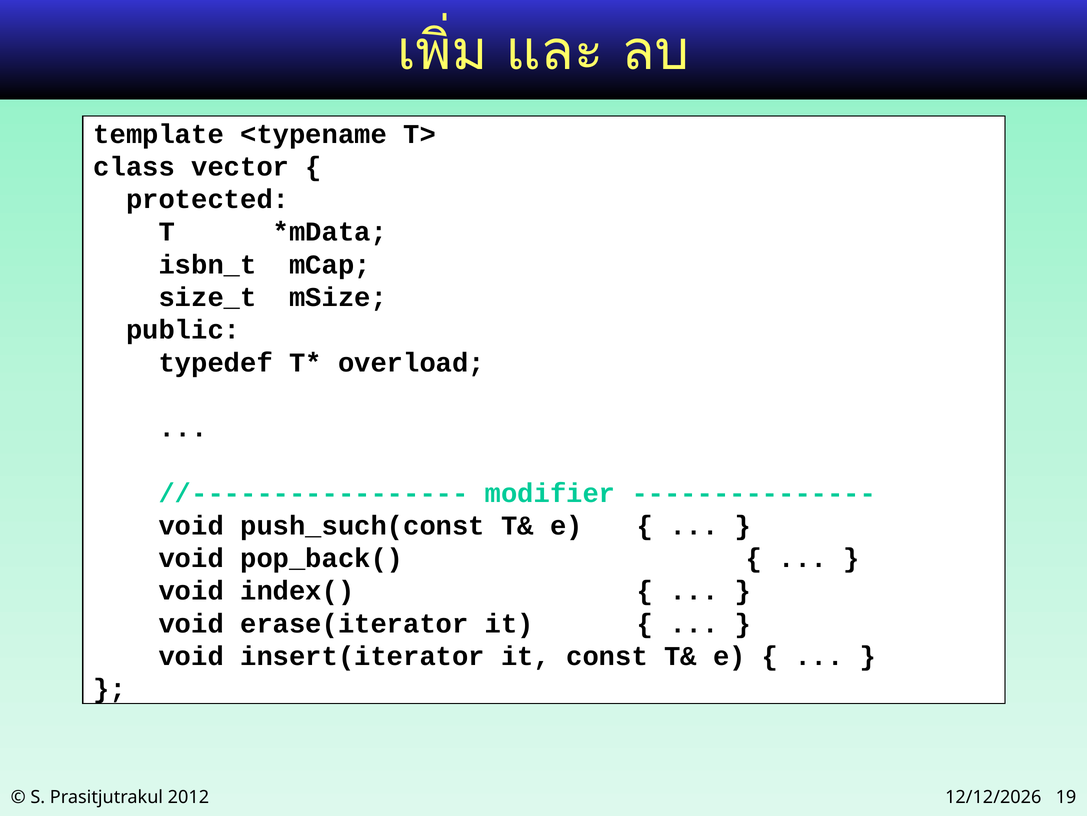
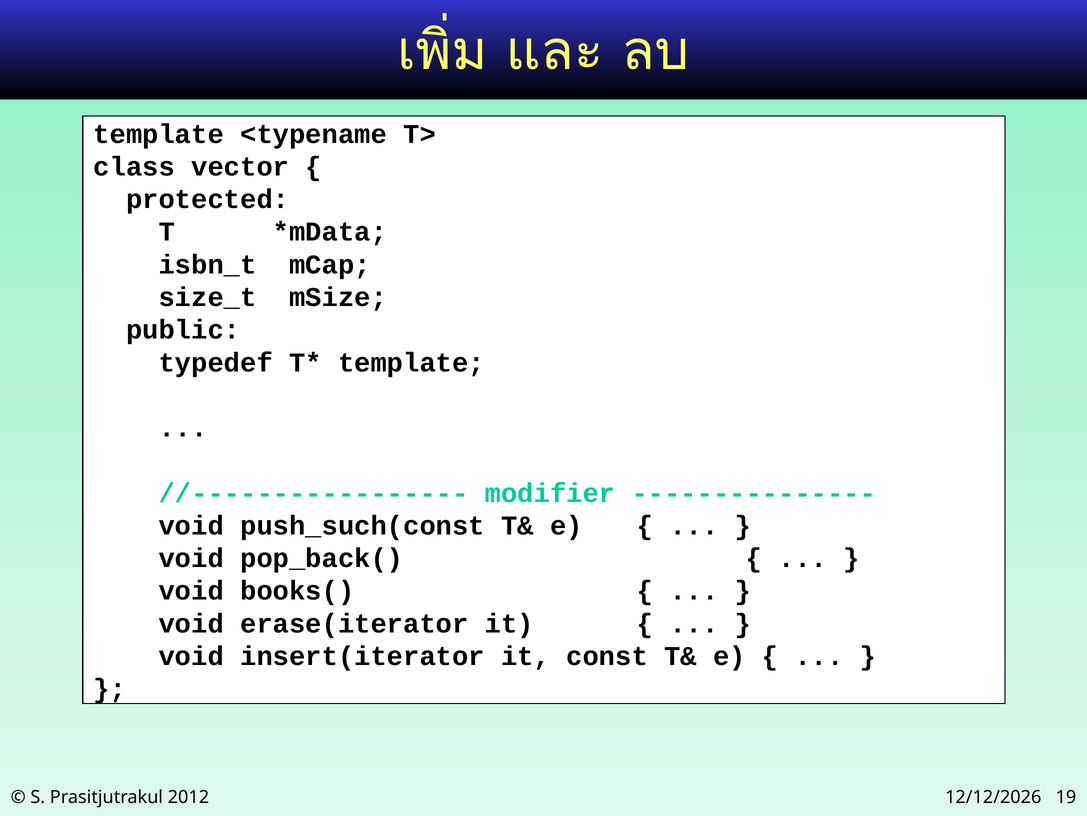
overload at (411, 362): overload -> template
index(: index( -> books(
